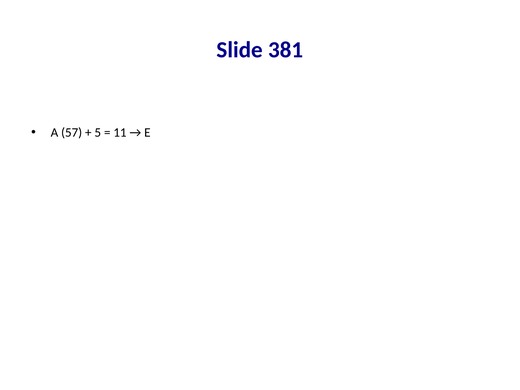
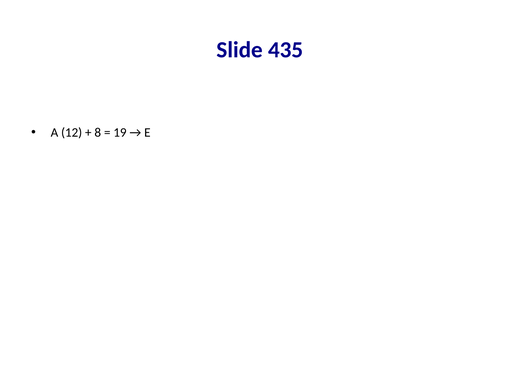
381: 381 -> 435
57: 57 -> 12
5: 5 -> 8
11: 11 -> 19
